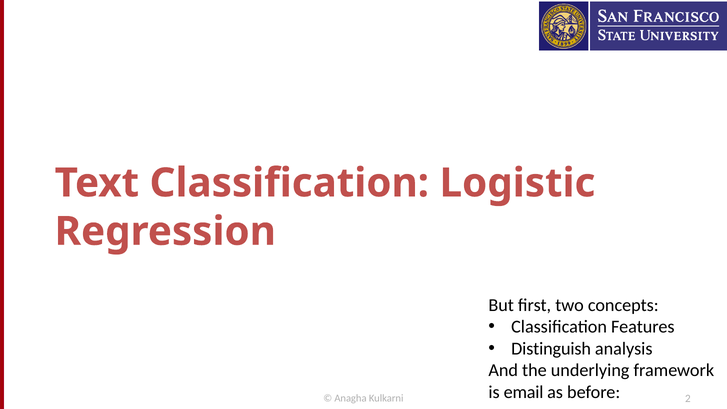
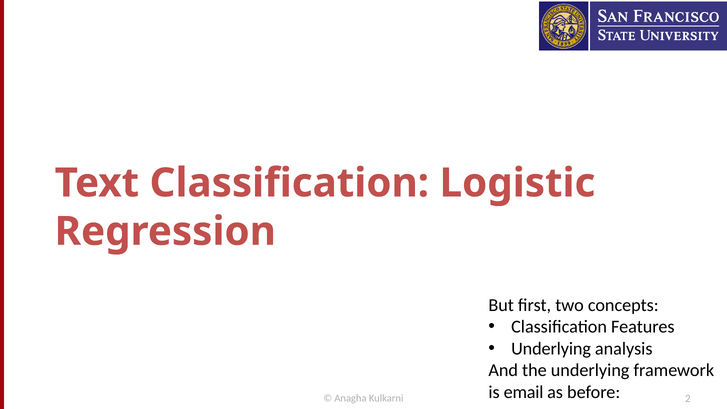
Distinguish at (551, 349): Distinguish -> Underlying
